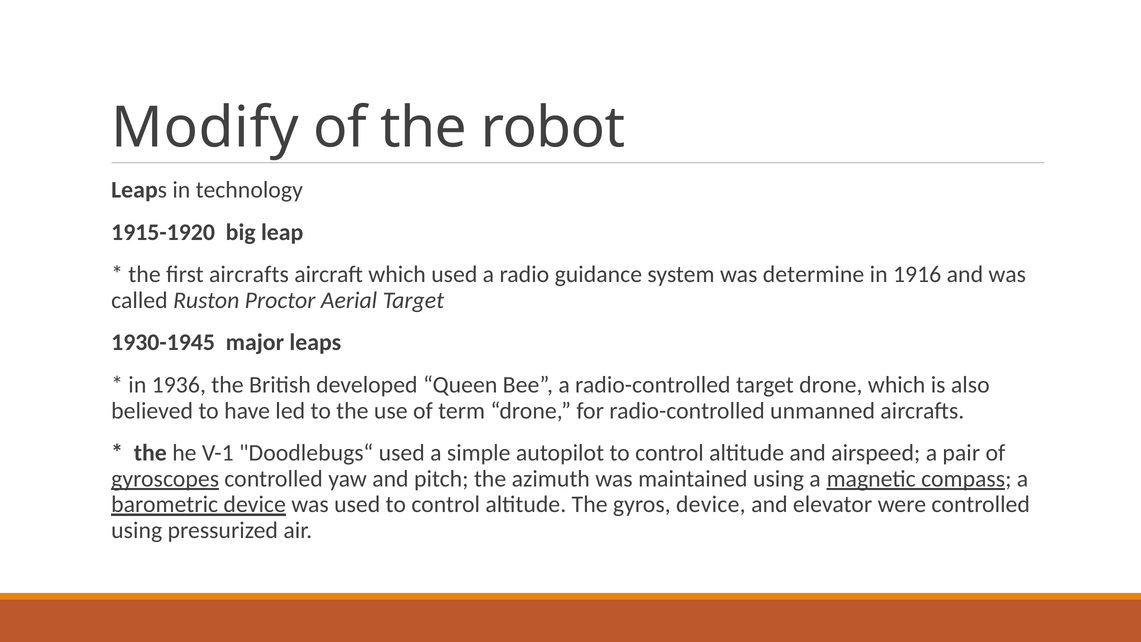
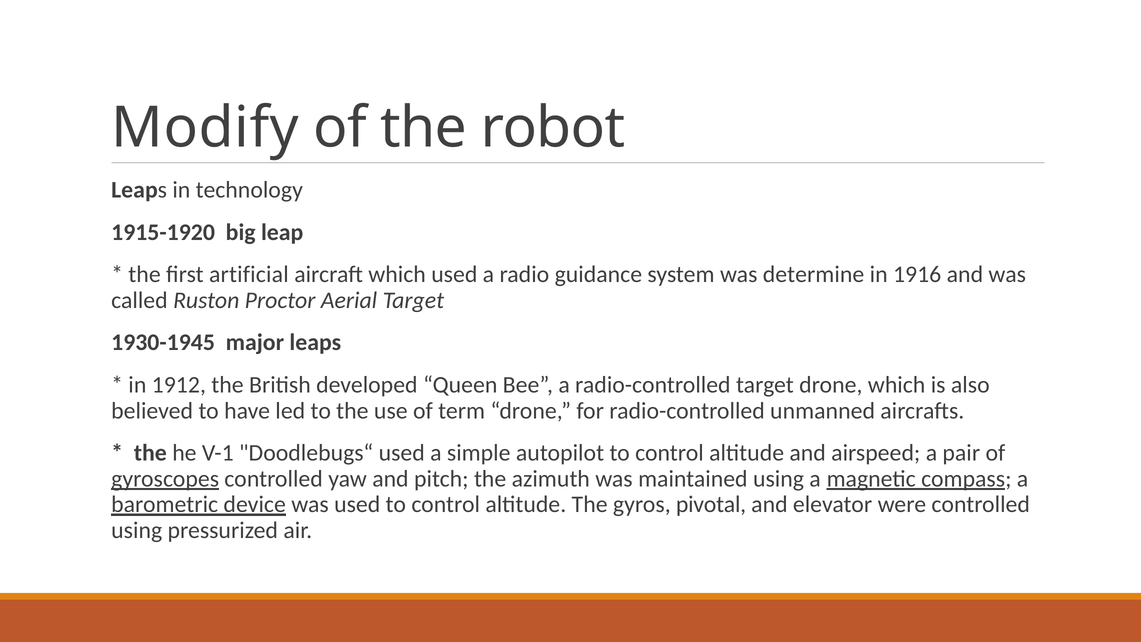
first aircrafts: aircrafts -> artificial
1936: 1936 -> 1912
gyros device: device -> pivotal
